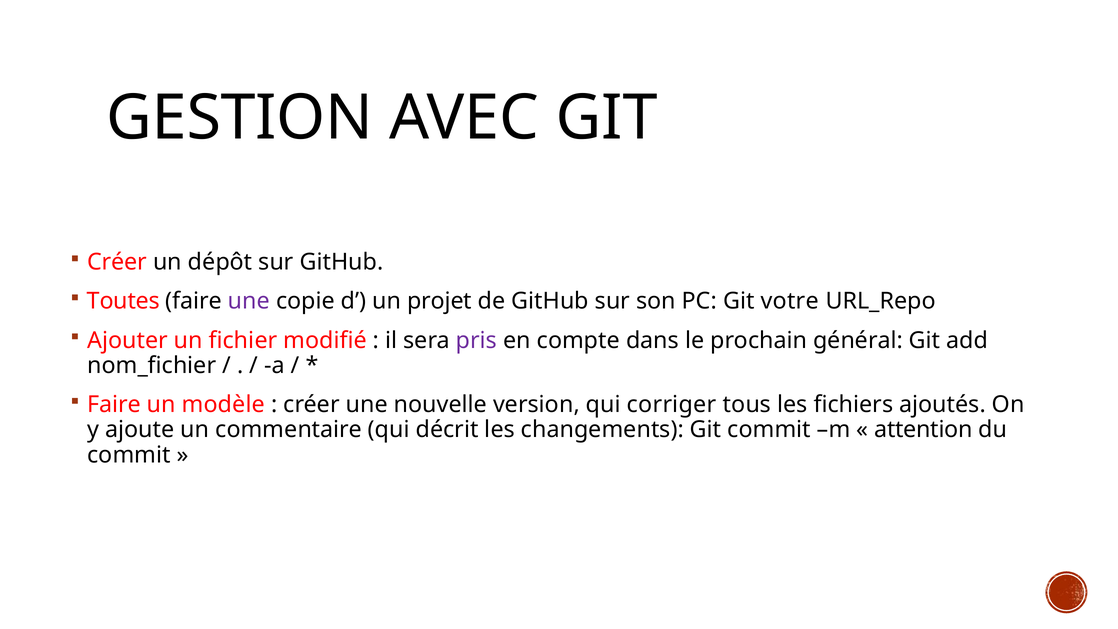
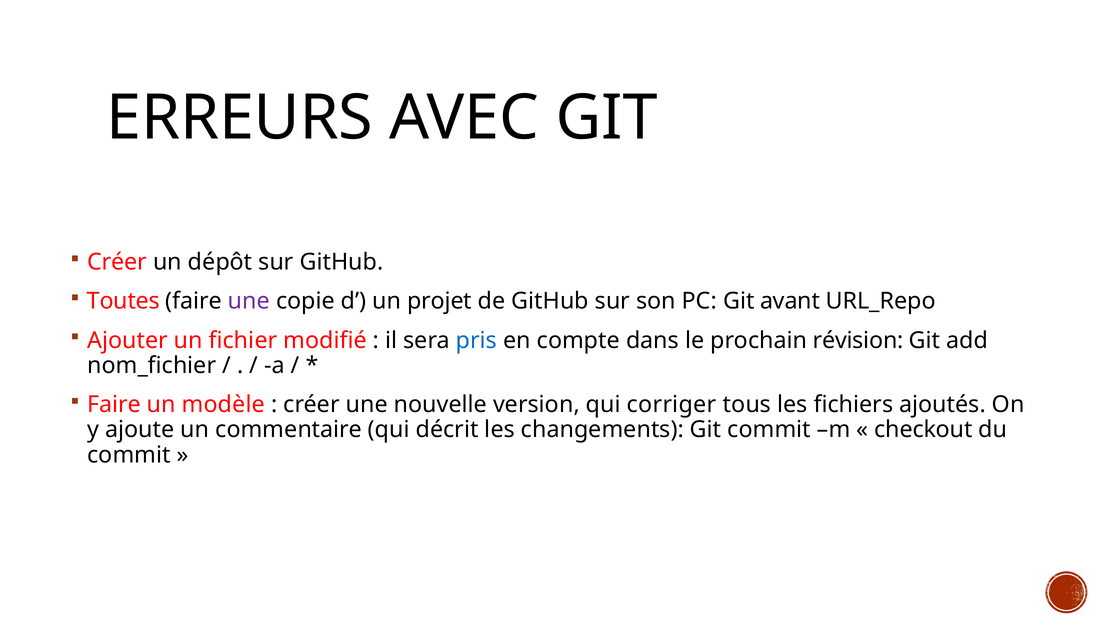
GESTION: GESTION -> ERREURS
votre: votre -> avant
pris colour: purple -> blue
général: général -> révision
attention: attention -> checkout
